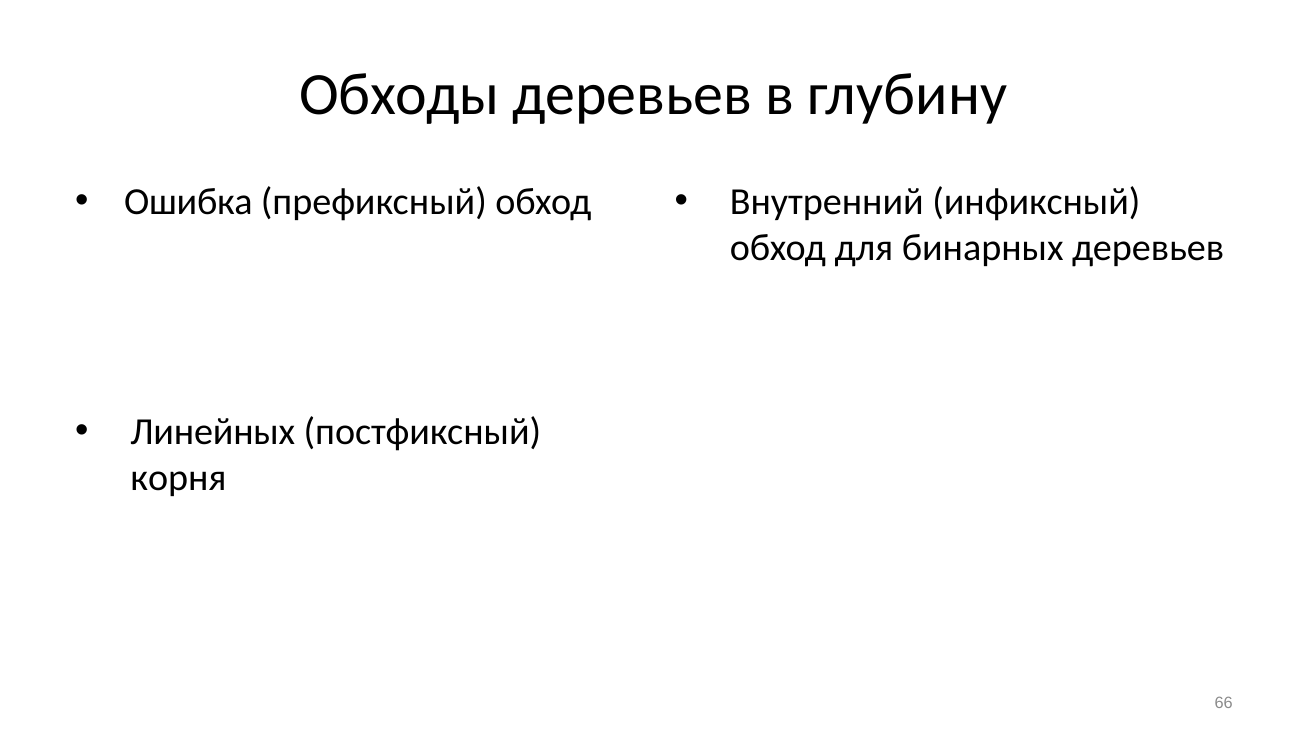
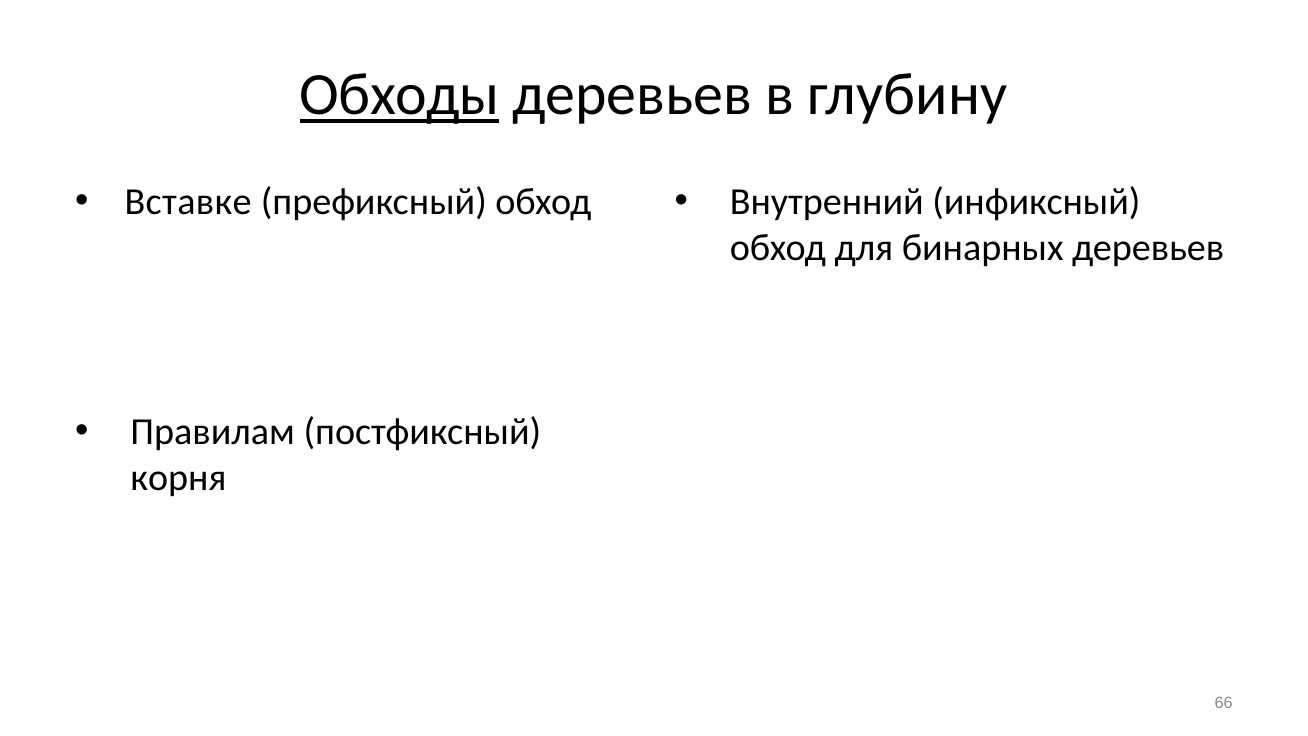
Обходы underline: none -> present
Ошибка: Ошибка -> Вставке
Линейных: Линейных -> Правилам
